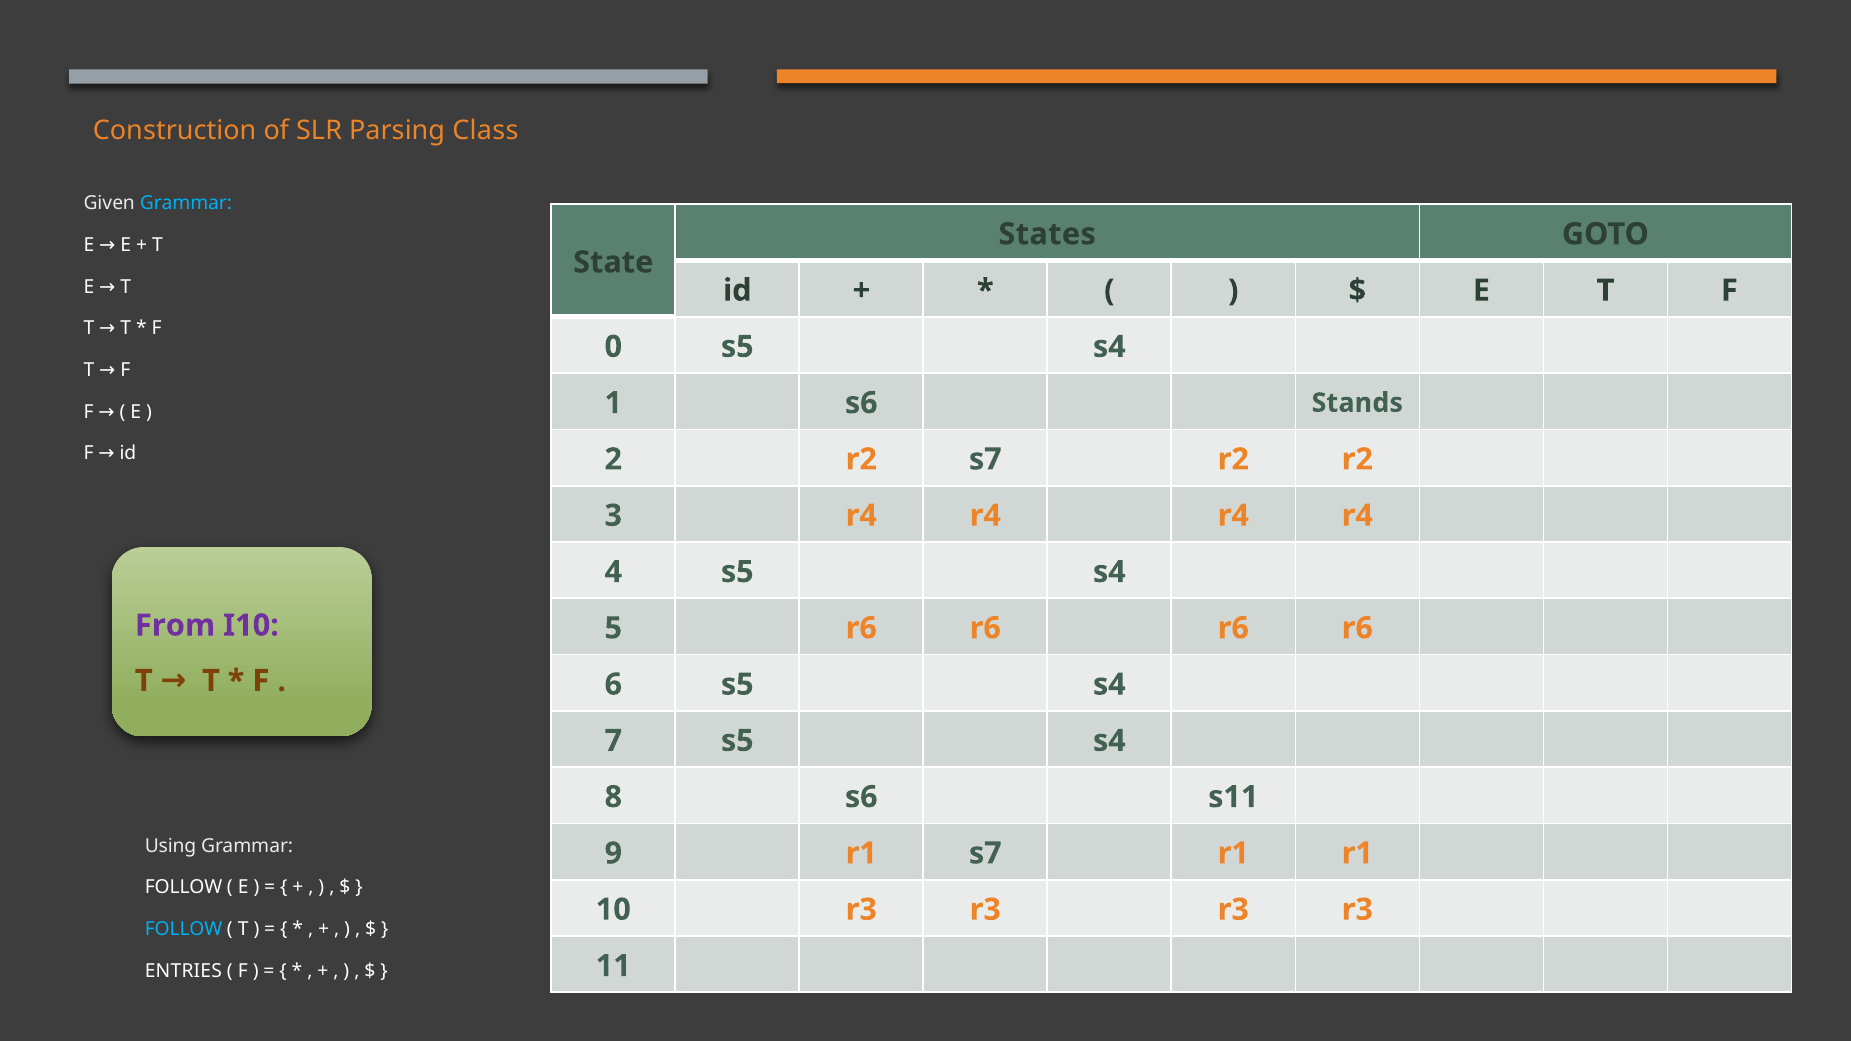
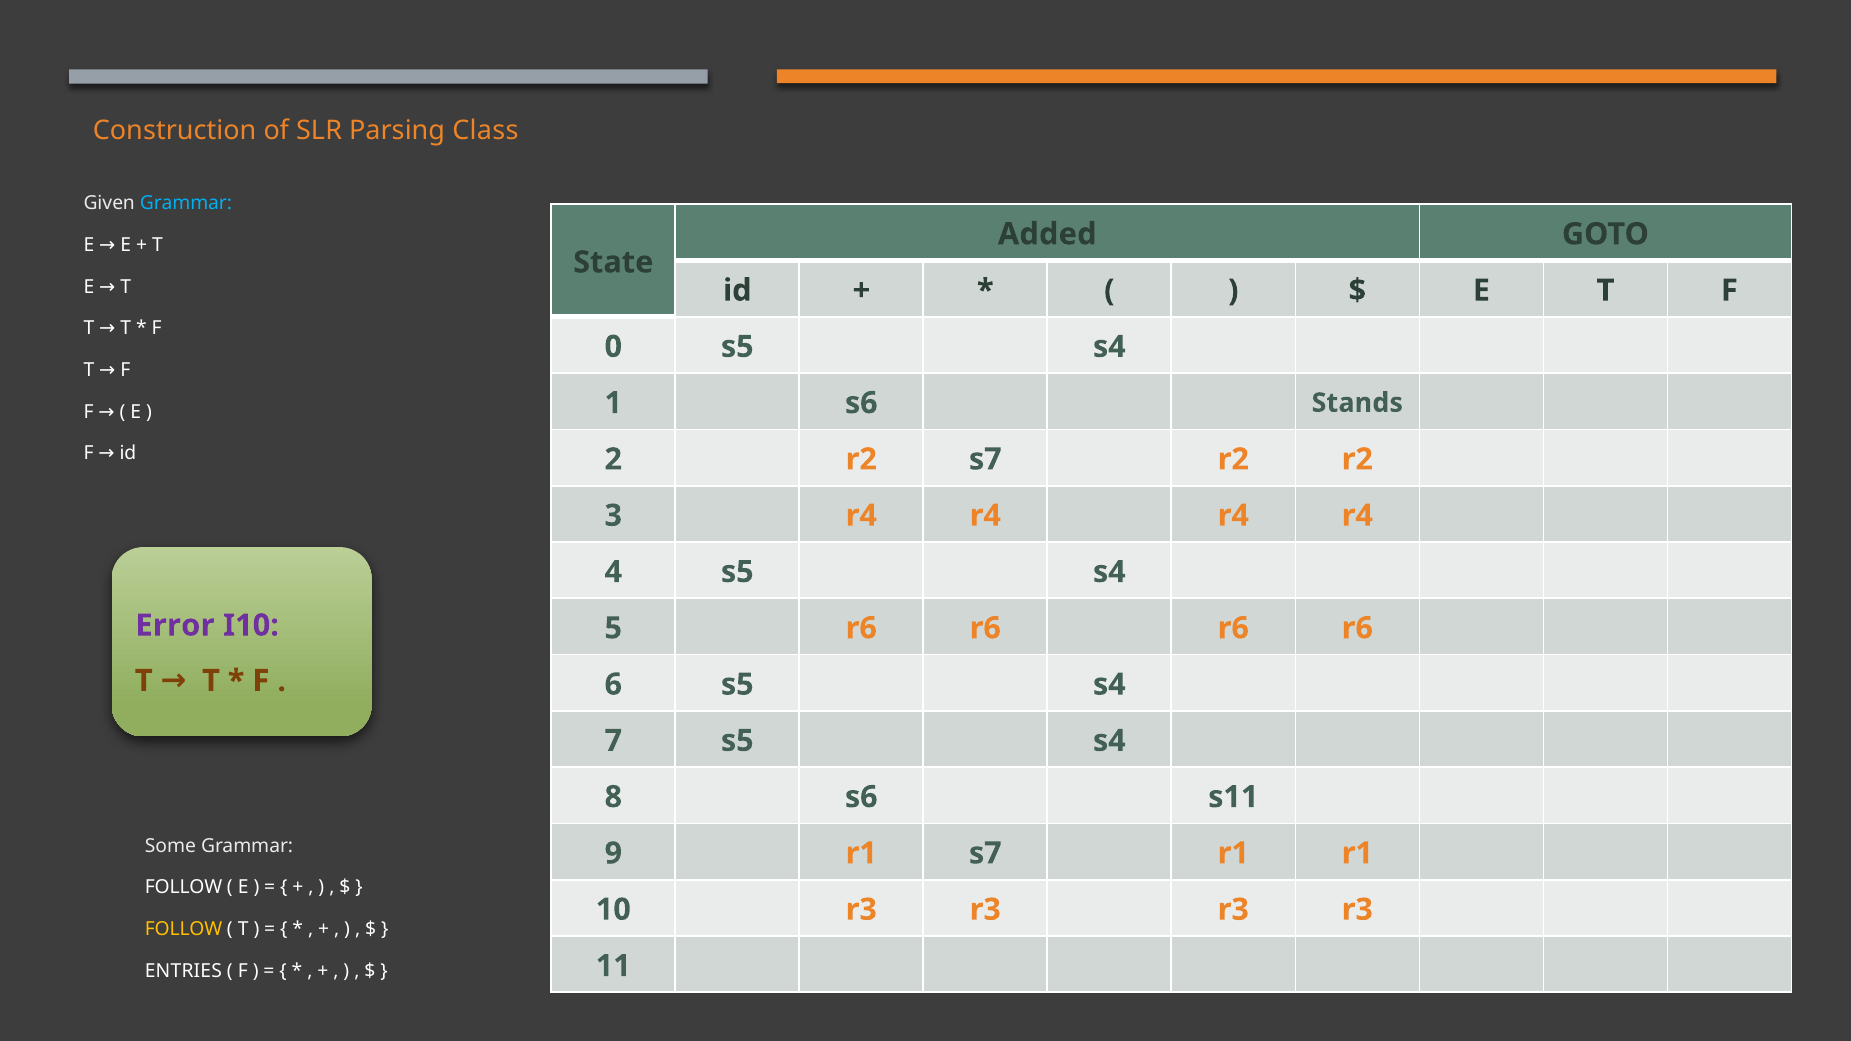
States: States -> Added
From: From -> Error
Using: Using -> Some
FOLLOW at (184, 929) colour: light blue -> yellow
